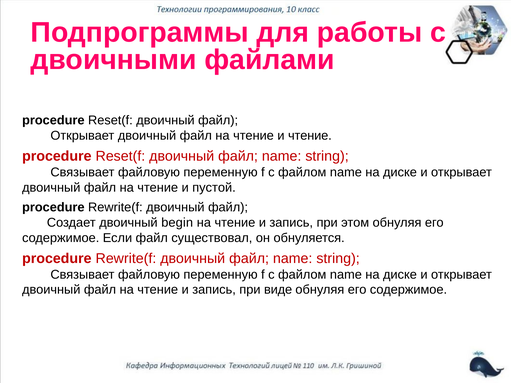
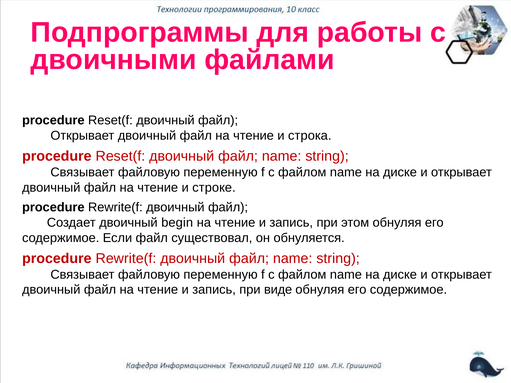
и чтение: чтение -> строка
пустой: пустой -> строке
